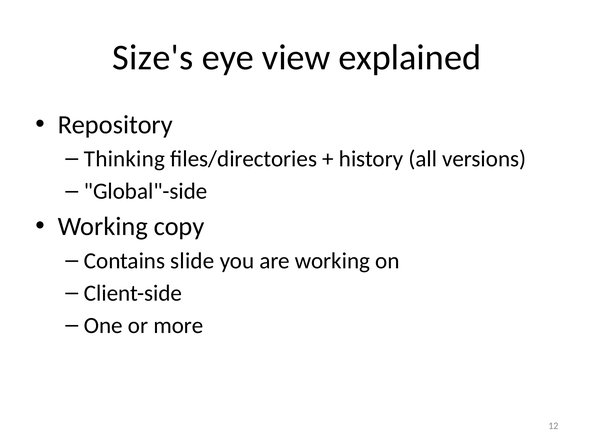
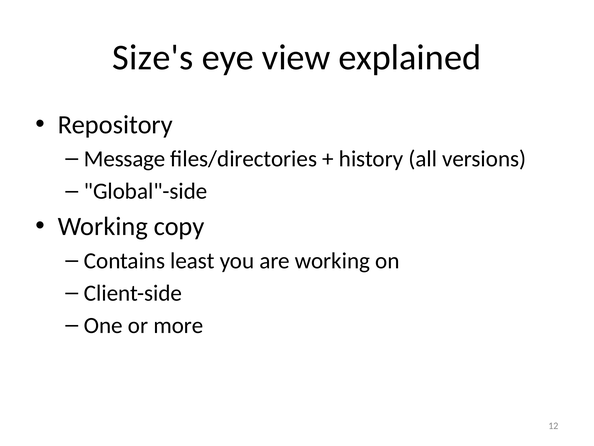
Thinking: Thinking -> Message
slide: slide -> least
